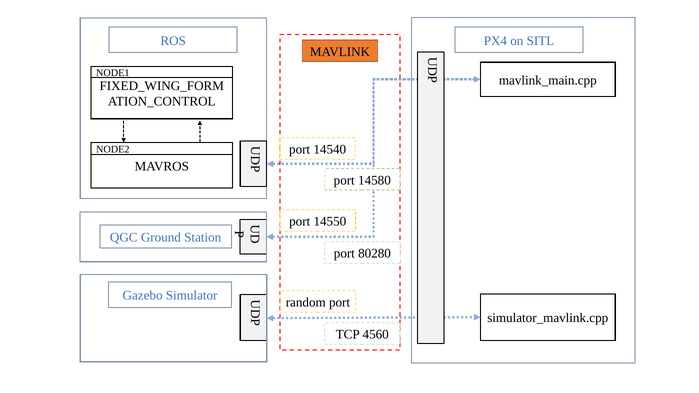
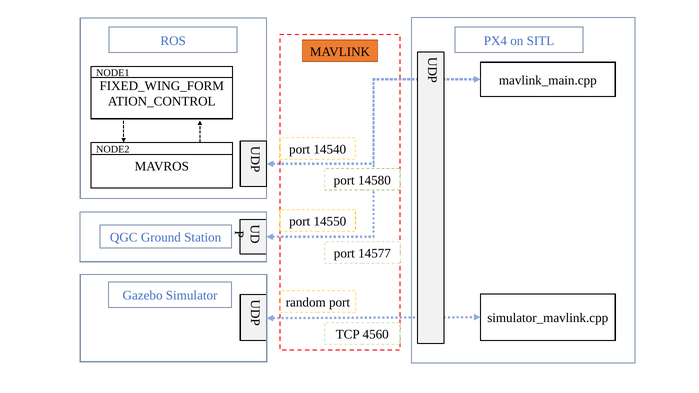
80280: 80280 -> 14577
